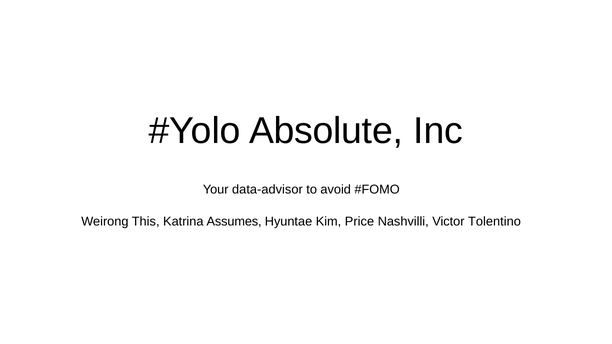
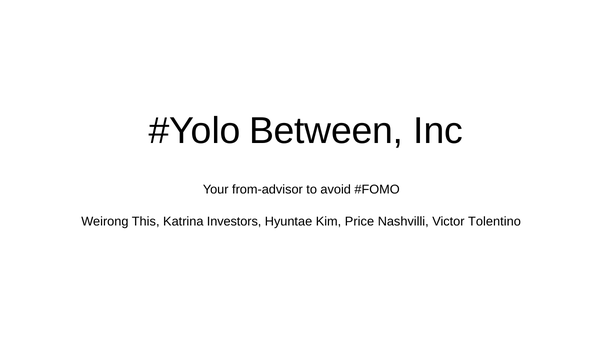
Absolute: Absolute -> Between
data-advisor: data-advisor -> from-advisor
Assumes: Assumes -> Investors
